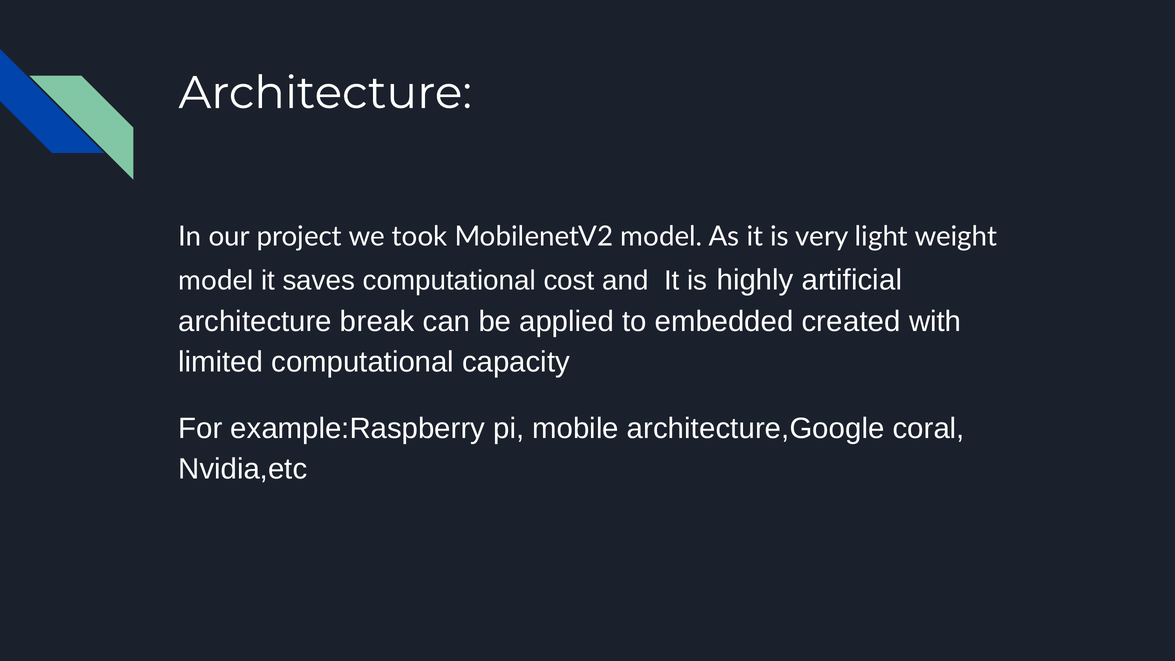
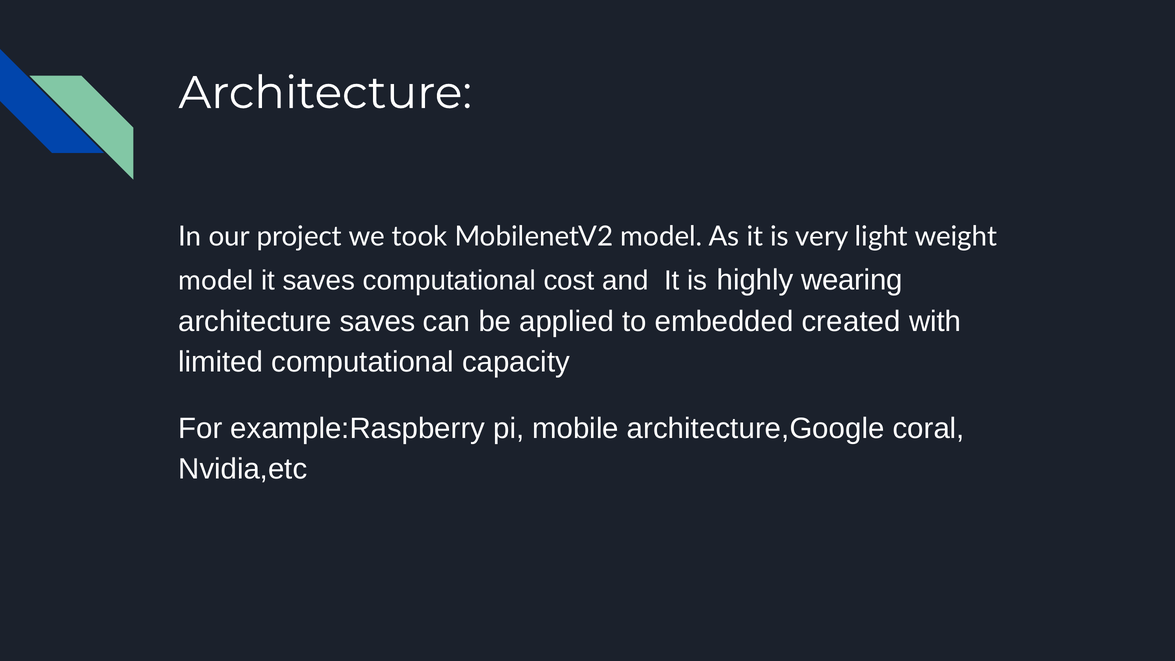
artificial: artificial -> wearing
architecture break: break -> saves
